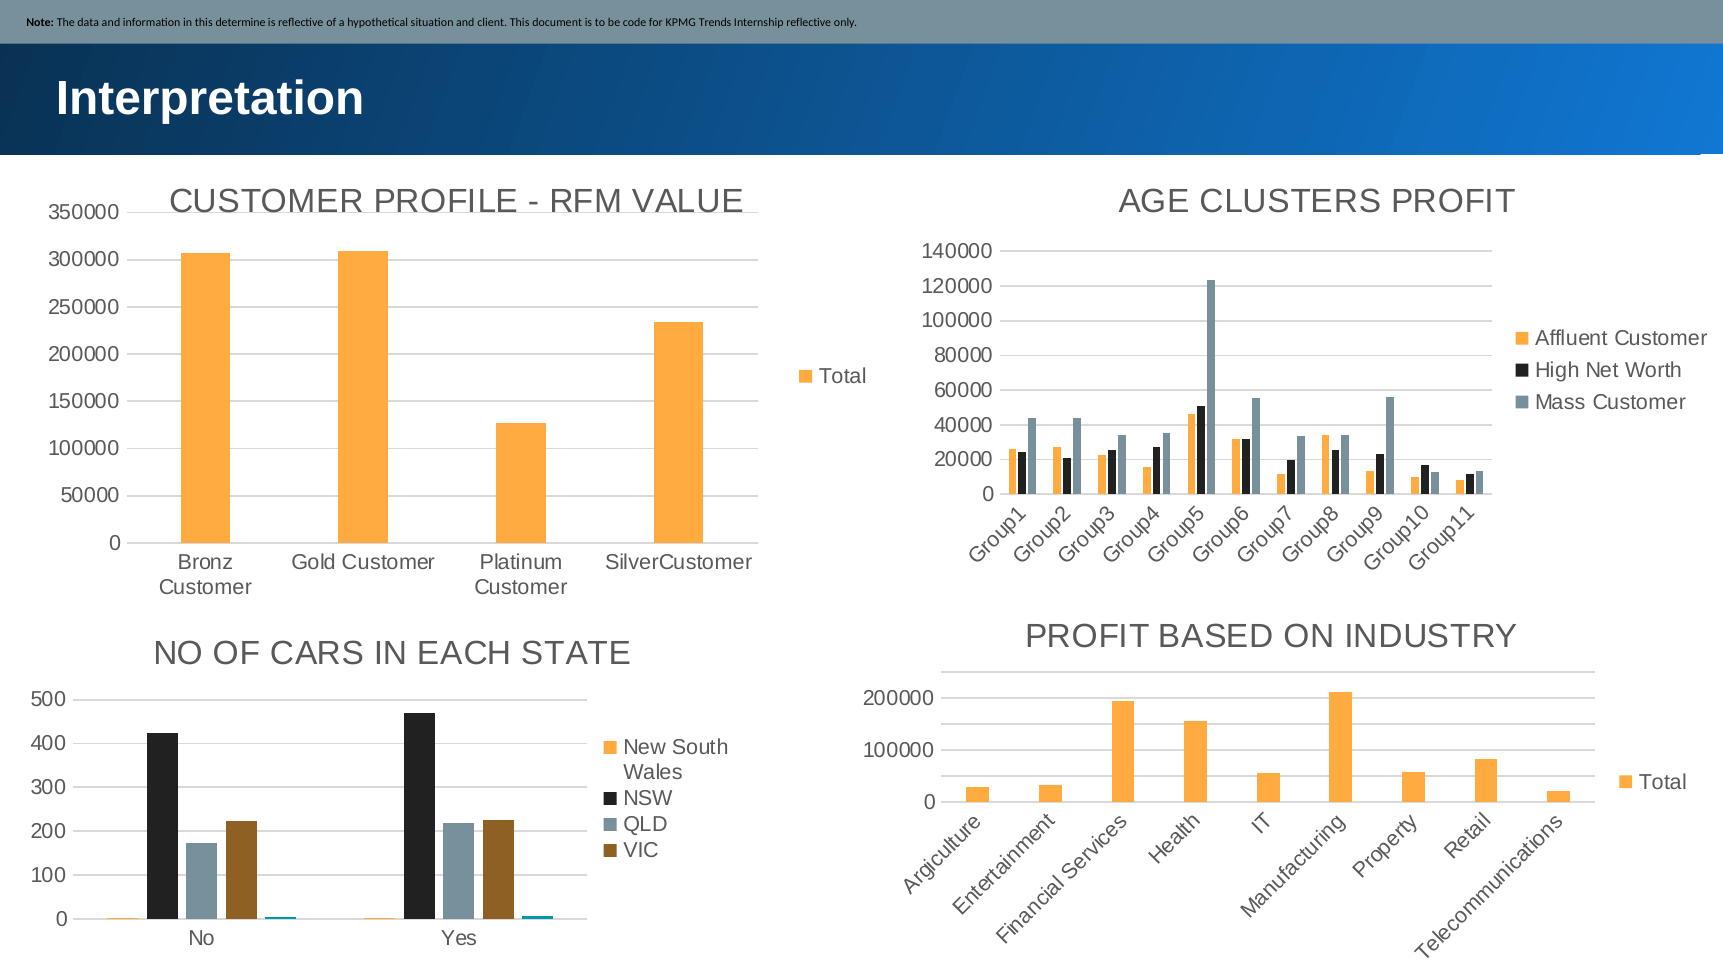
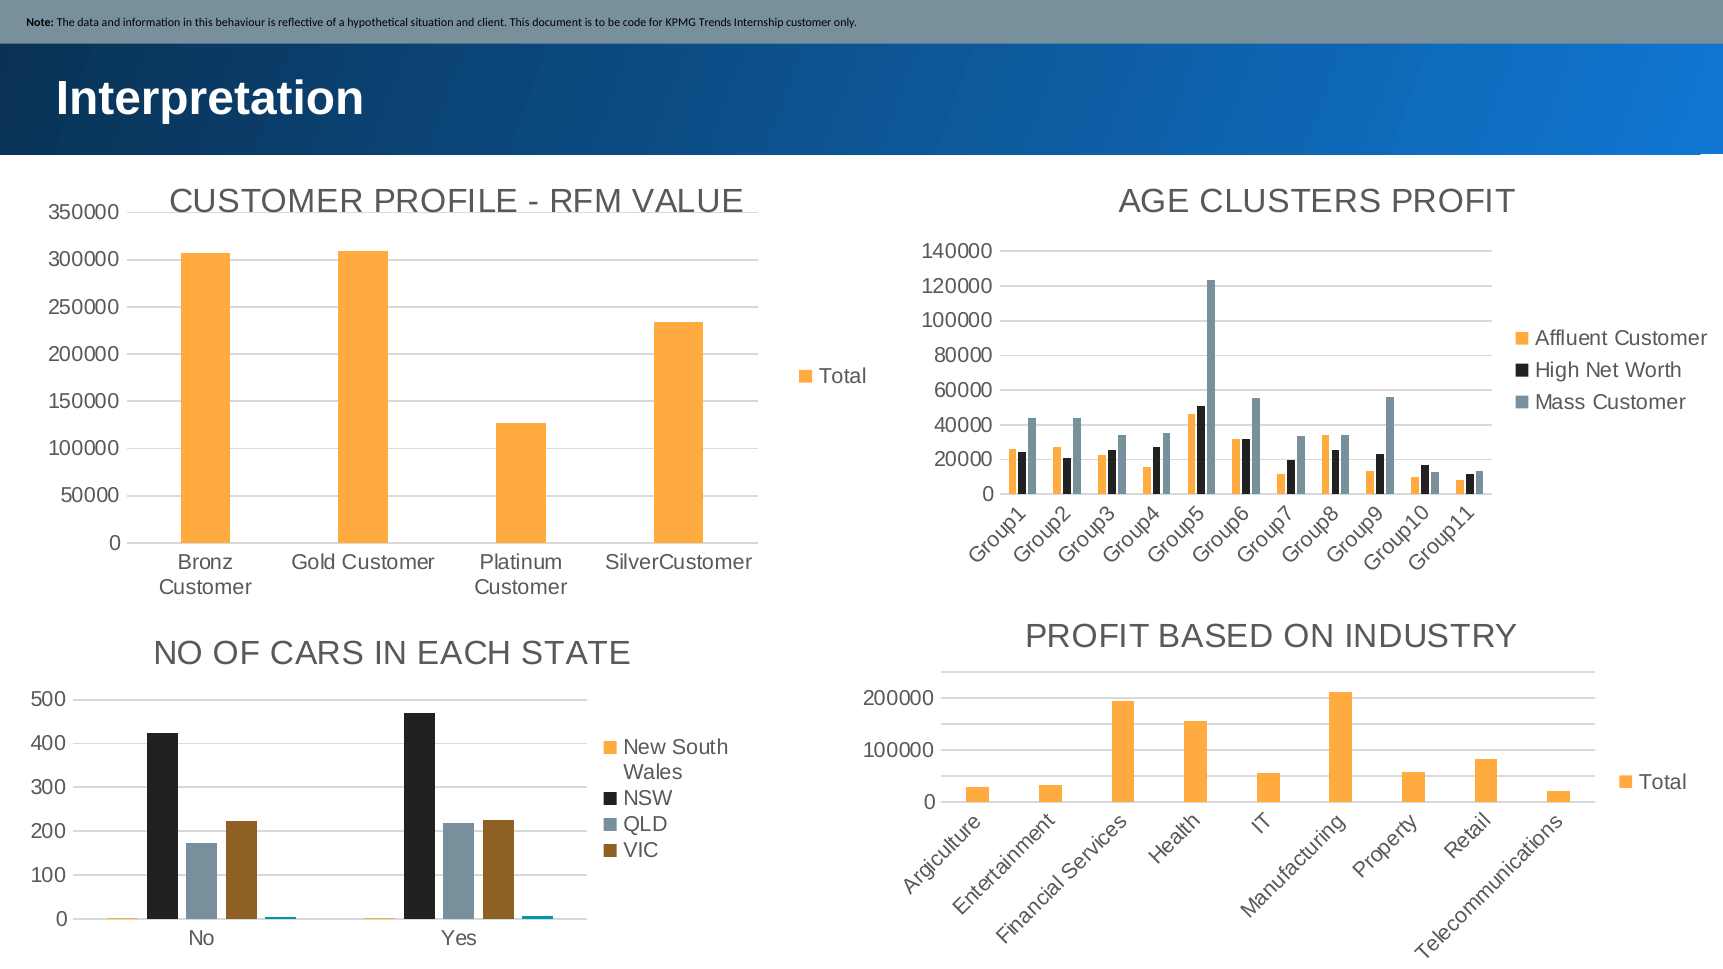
determine: determine -> behaviour
Internship reflective: reflective -> customer
